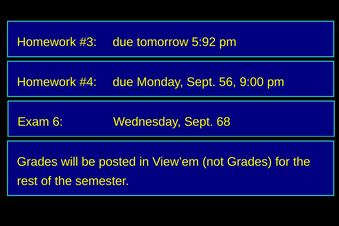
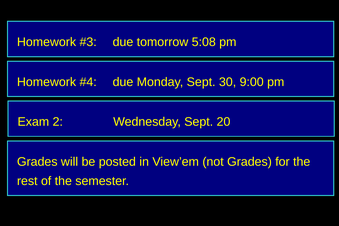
5:92: 5:92 -> 5:08
56: 56 -> 30
6: 6 -> 2
68: 68 -> 20
